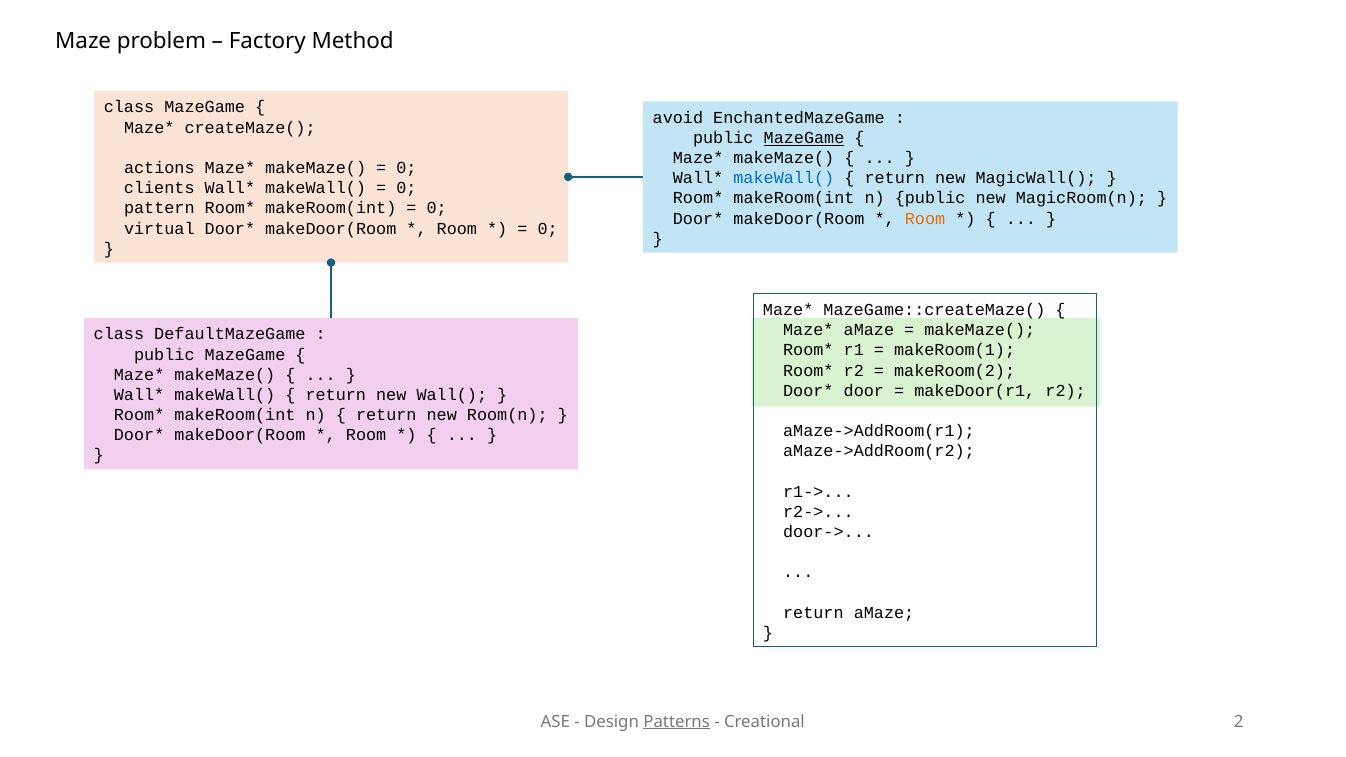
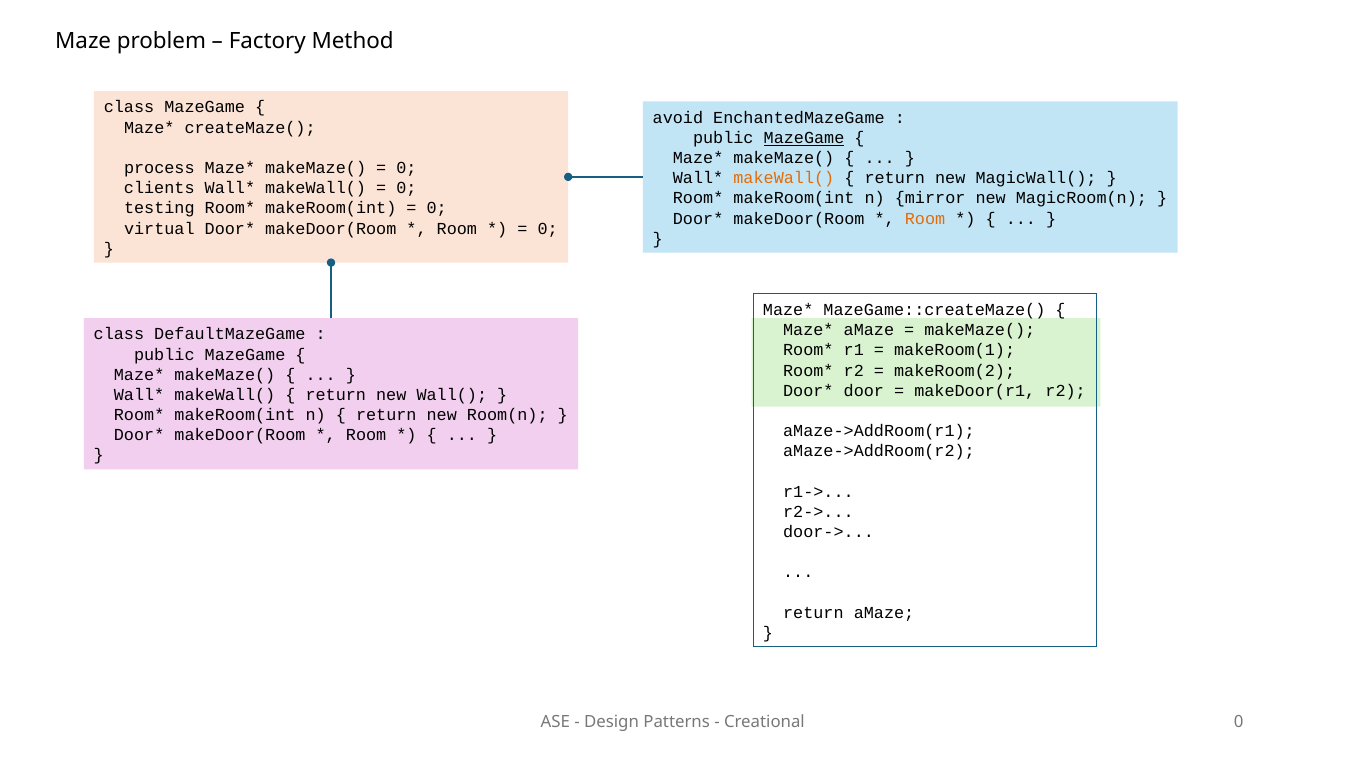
actions: actions -> process
makeWall( at (784, 178) colour: blue -> orange
n public: public -> mirror
pattern: pattern -> testing
Patterns underline: present -> none
Creational 2: 2 -> 0
